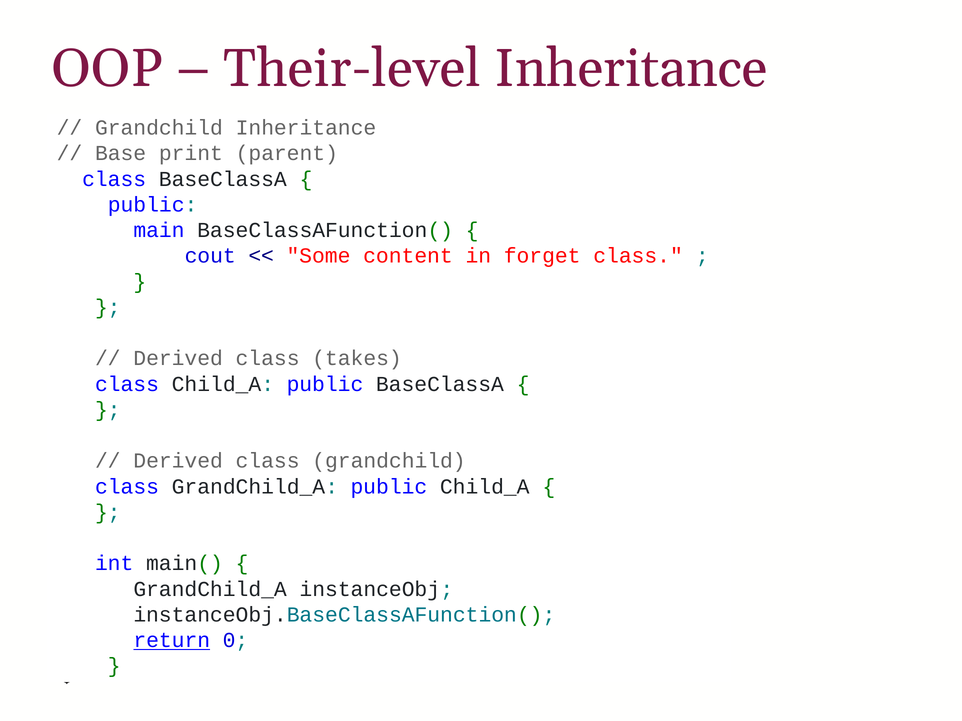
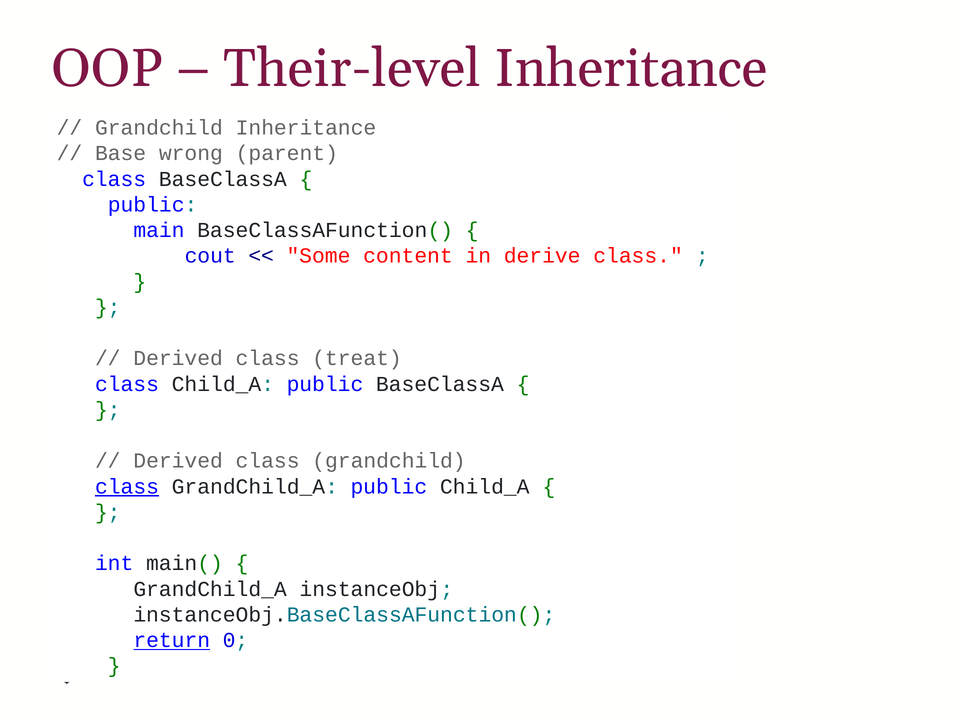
print: print -> wrong
forget: forget -> derive
takes: takes -> treat
class at (127, 487) underline: none -> present
